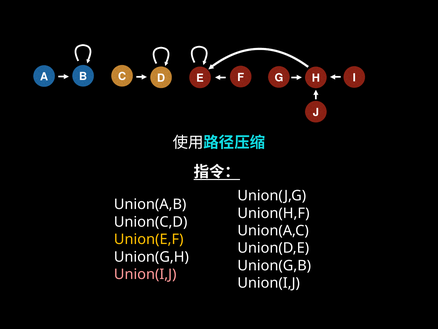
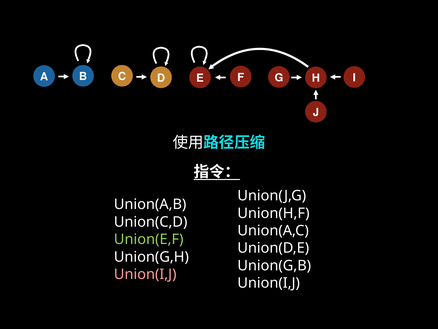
Union(E,F colour: yellow -> light green
